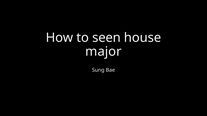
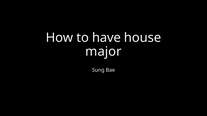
seen: seen -> have
